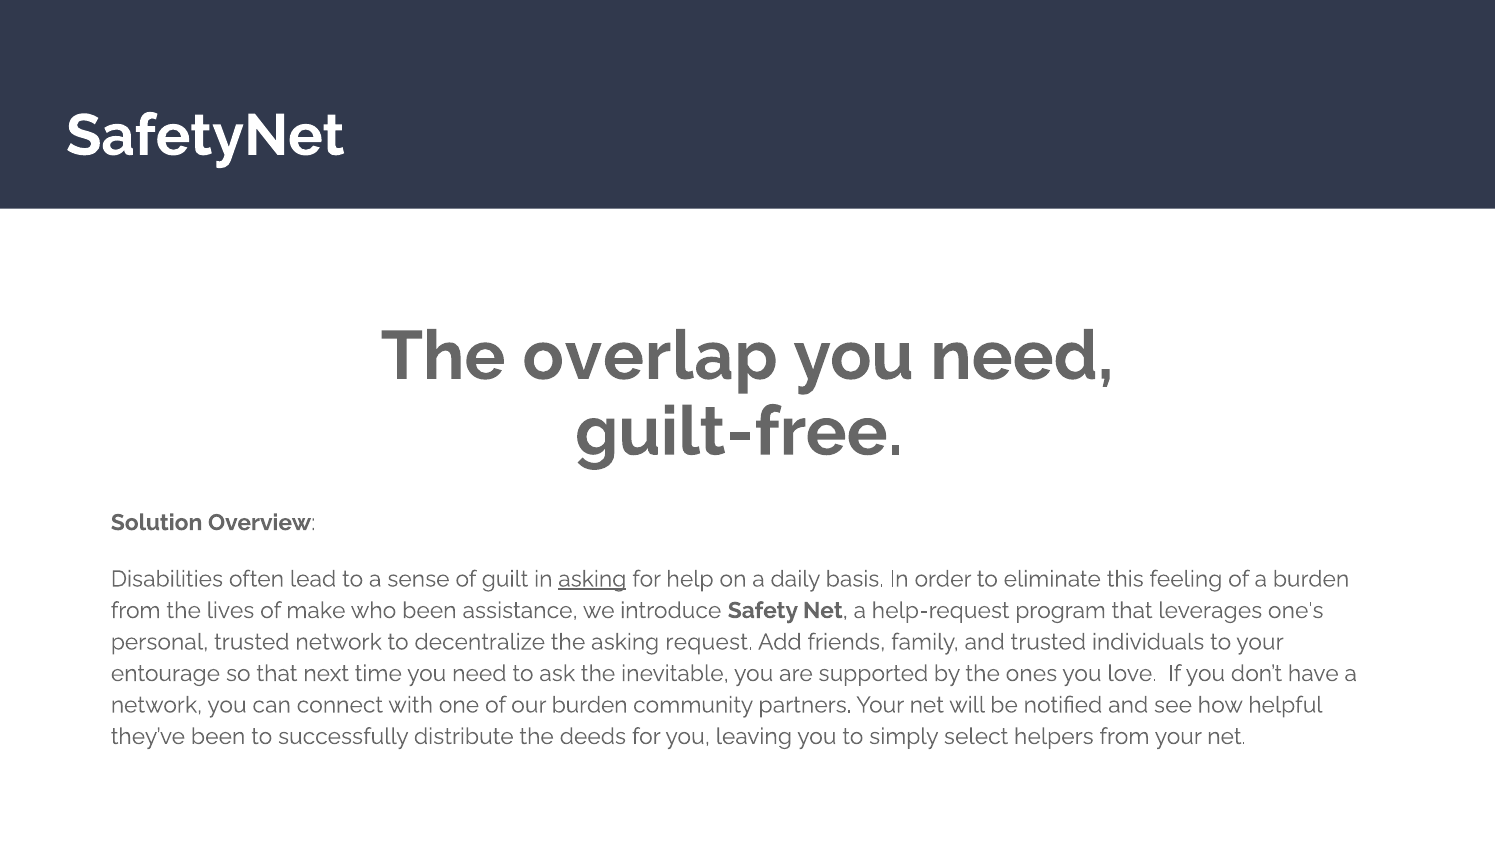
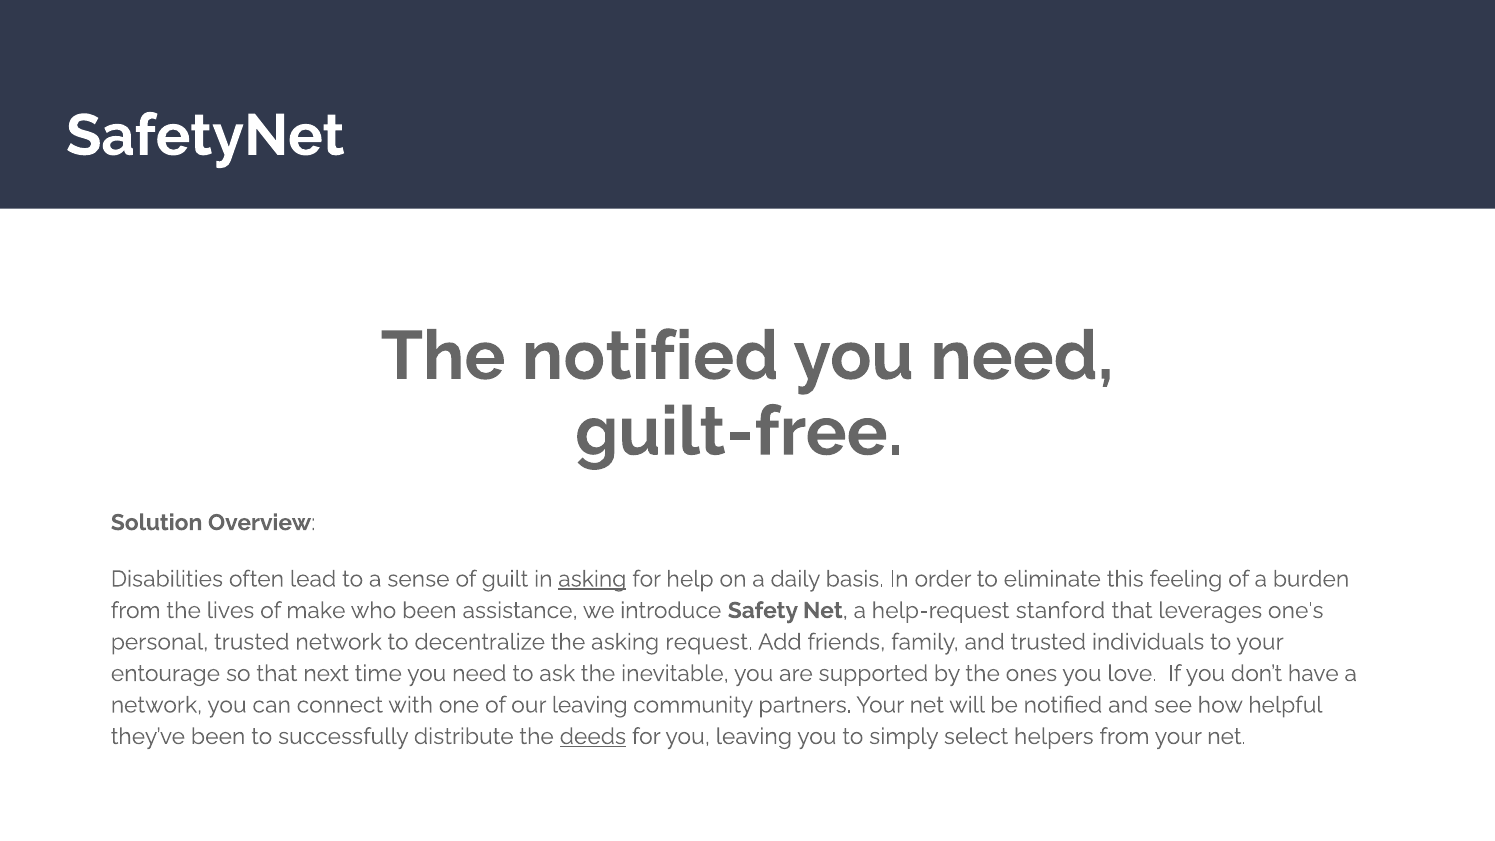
The overlap: overlap -> notified
program: program -> stanford
our burden: burden -> leaving
deeds underline: none -> present
